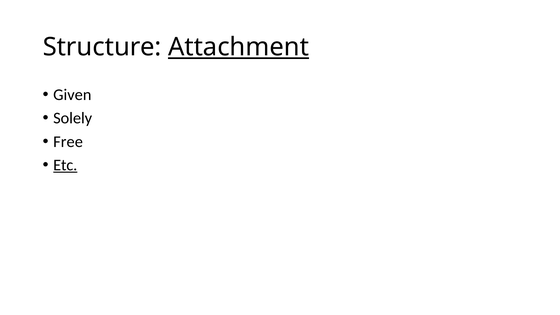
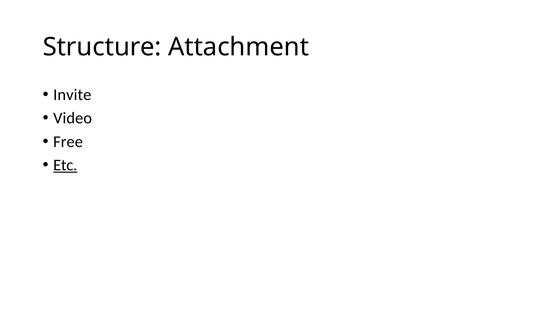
Attachment underline: present -> none
Given: Given -> Invite
Solely: Solely -> Video
